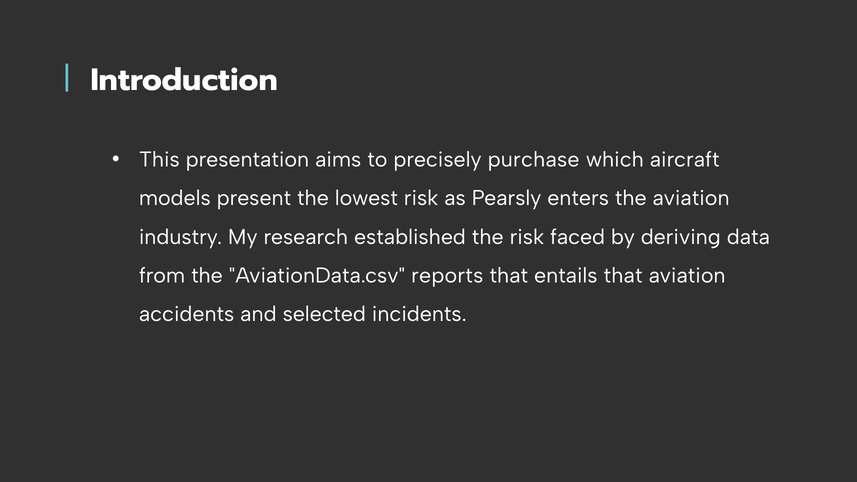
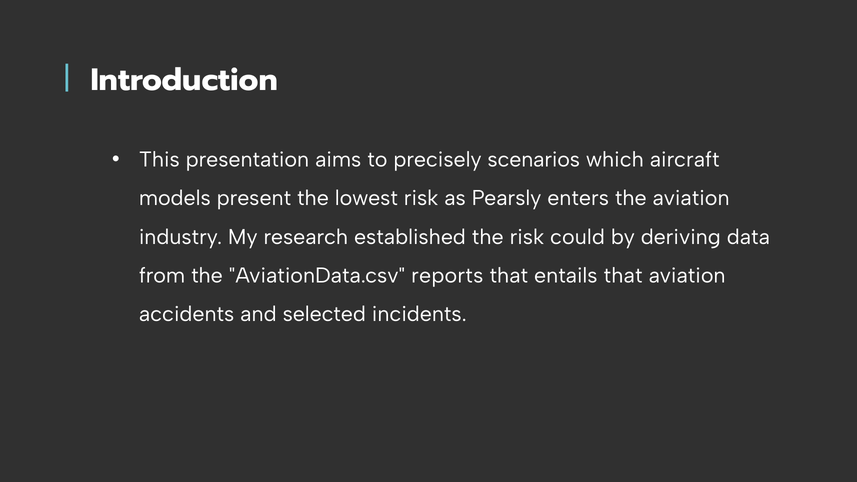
purchase: purchase -> scenarios
faced: faced -> could
